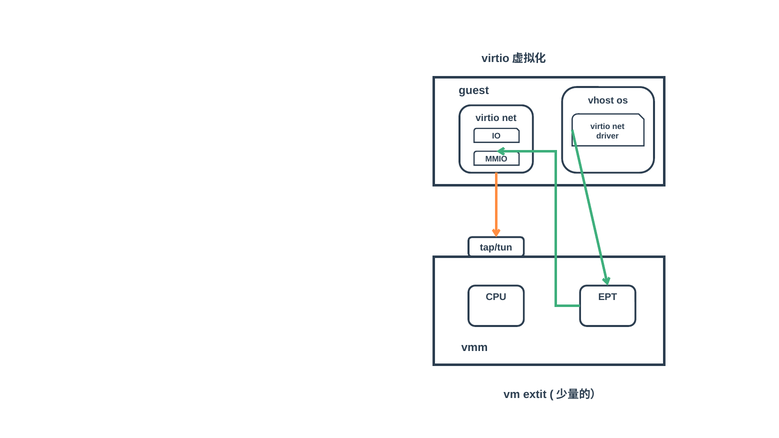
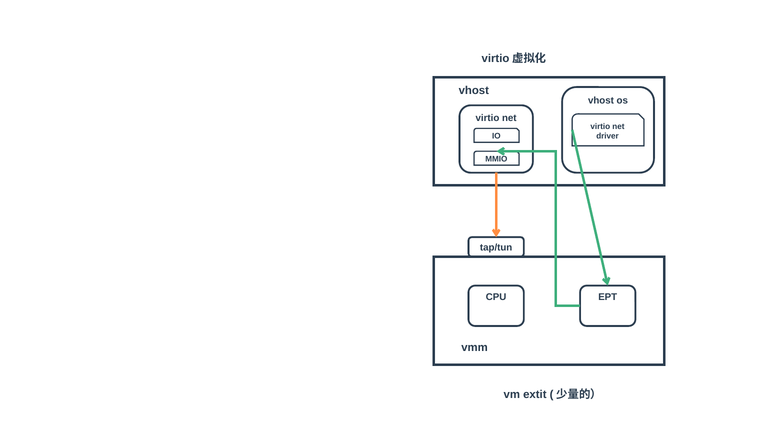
guest at (474, 90): guest -> vhost
